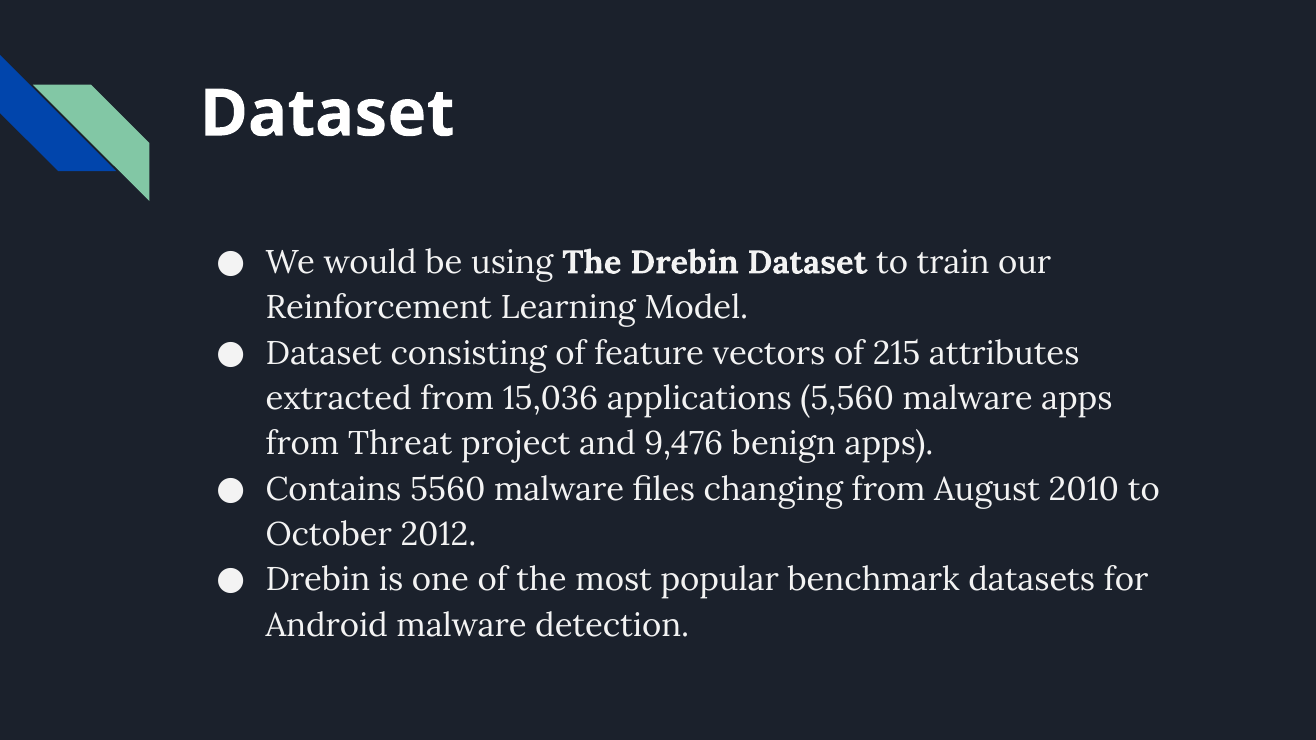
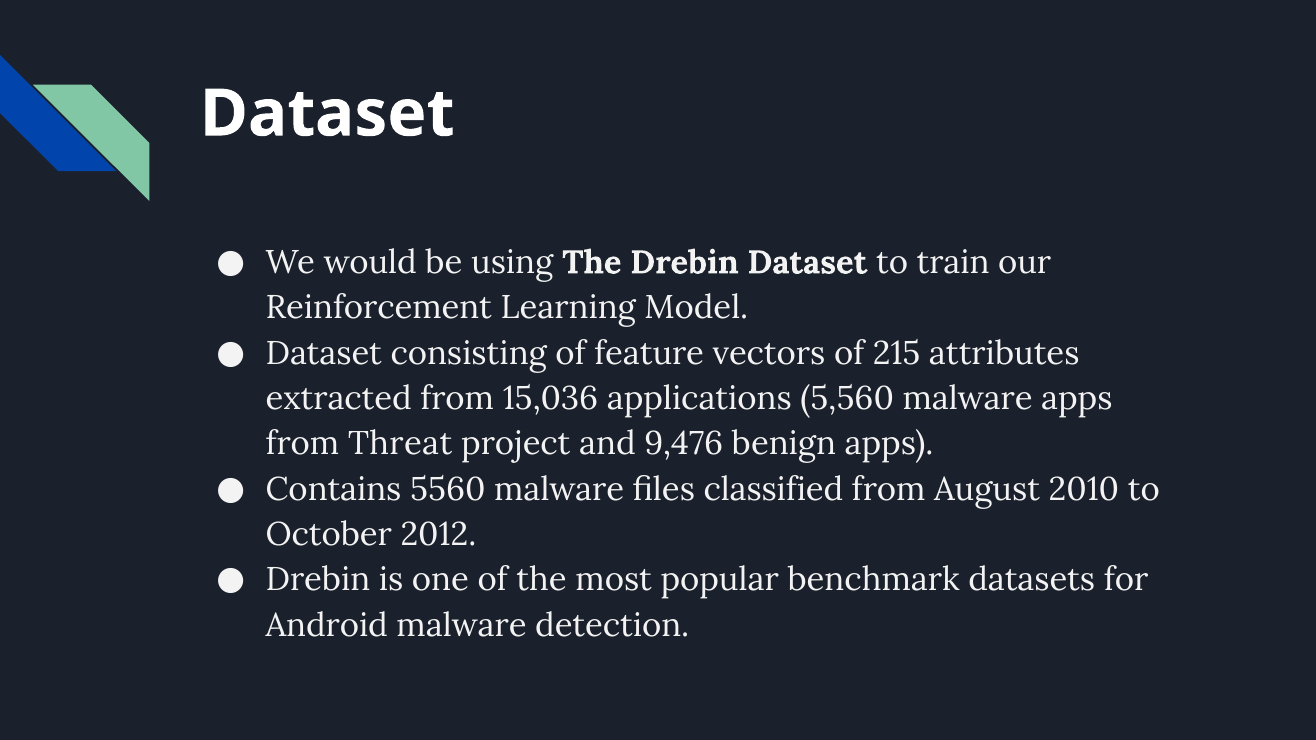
changing: changing -> classified
